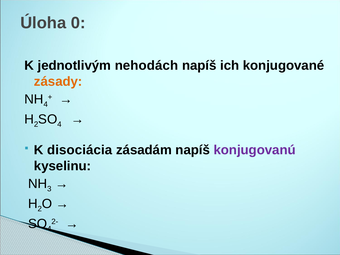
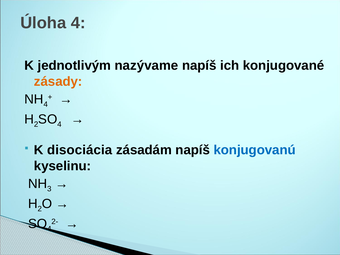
Úloha 0: 0 -> 4
nehodách: nehodách -> nazývame
konjugovanú colour: purple -> blue
